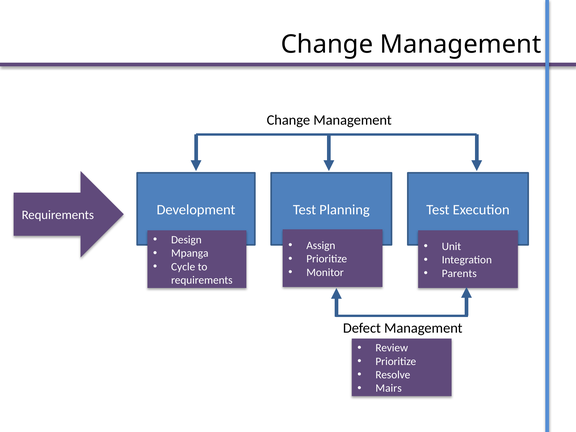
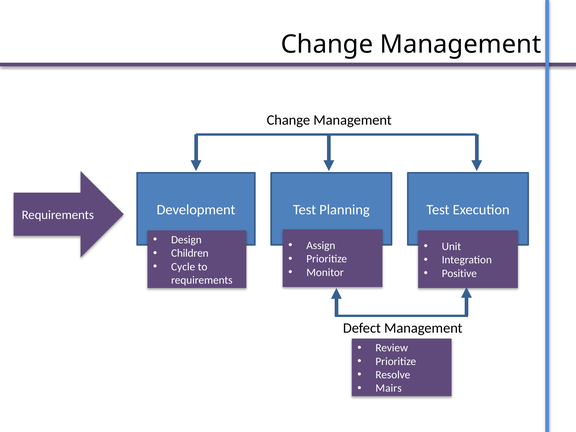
Mpanga: Mpanga -> Children
Parents: Parents -> Positive
